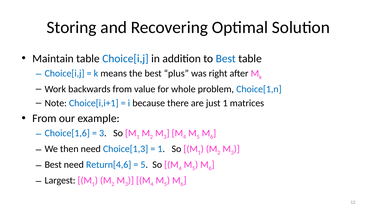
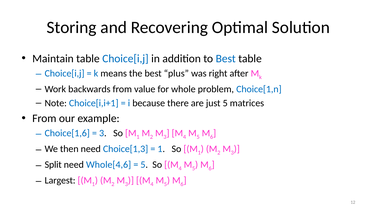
just 1: 1 -> 5
Best at (53, 165): Best -> Split
Return[4,6: Return[4,6 -> Whole[4,6
